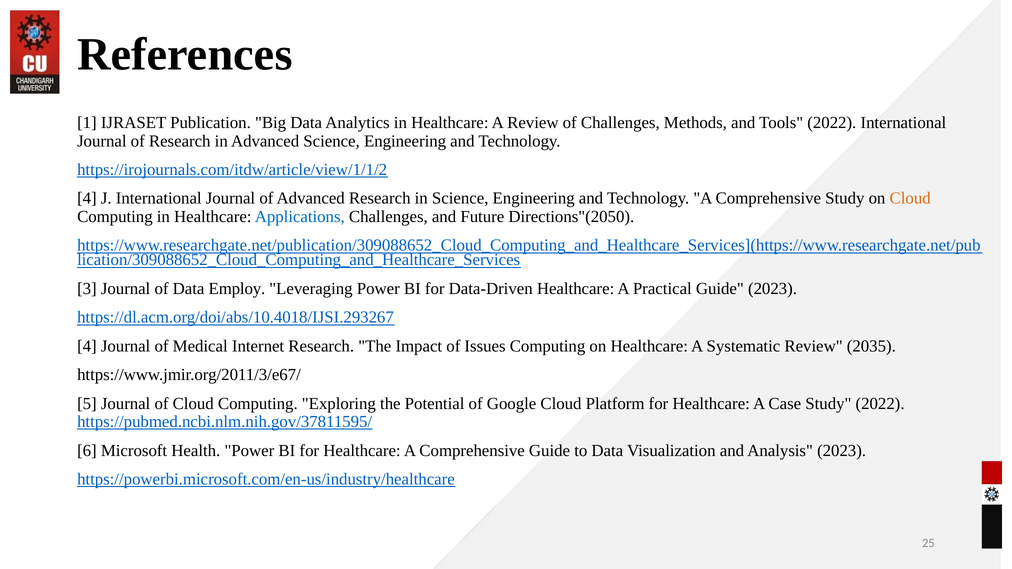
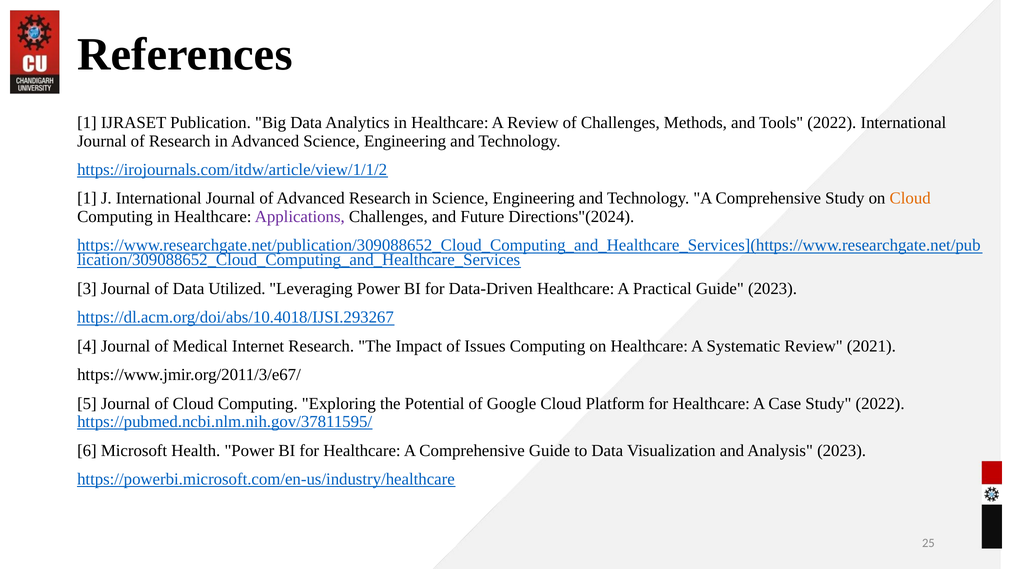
4 at (87, 199): 4 -> 1
Applications colour: blue -> purple
Directions"(2050: Directions"(2050 -> Directions"(2024
Employ: Employ -> Utilized
2035: 2035 -> 2021
